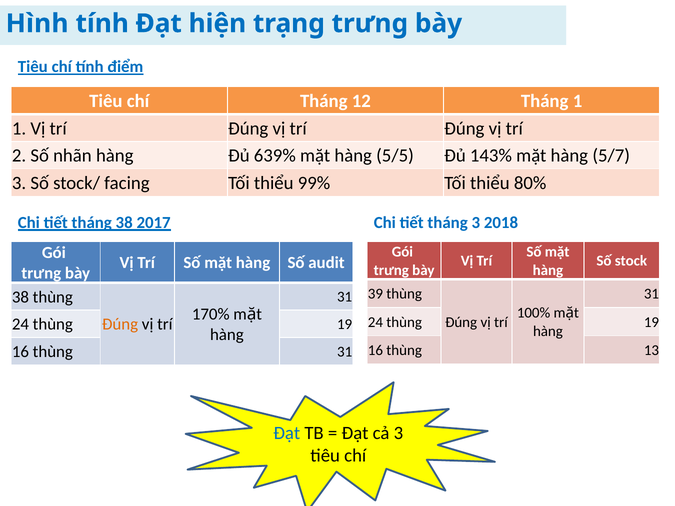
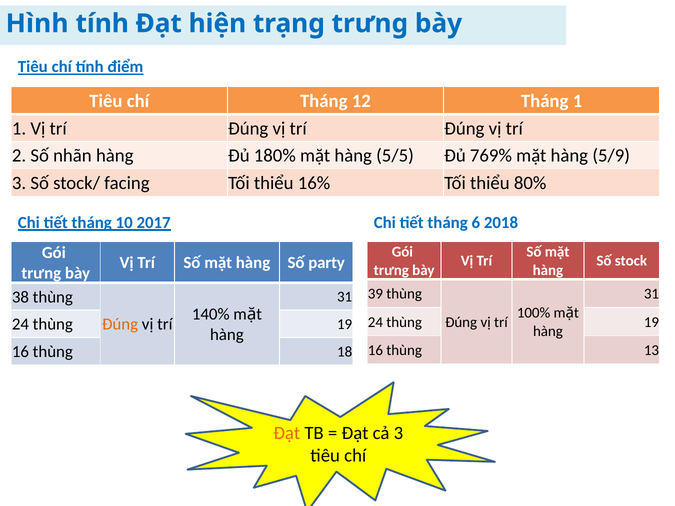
639%: 639% -> 180%
143%: 143% -> 769%
5/7: 5/7 -> 5/9
99%: 99% -> 16%
tháng 38: 38 -> 10
tháng 3: 3 -> 6
audit: audit -> party
170%: 170% -> 140%
thùng 31: 31 -> 18
Đạt at (287, 433) colour: blue -> orange
